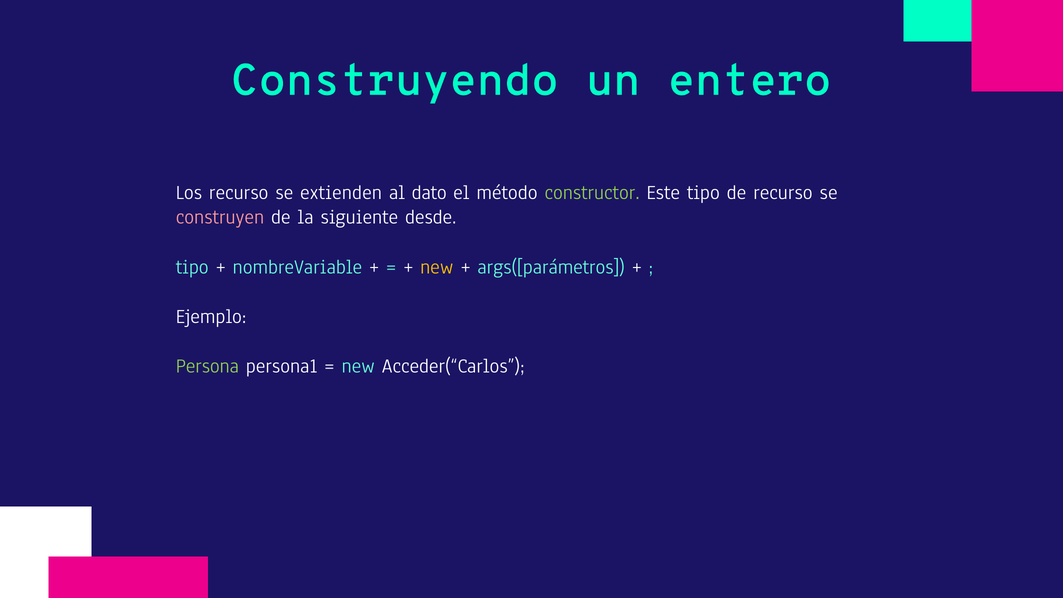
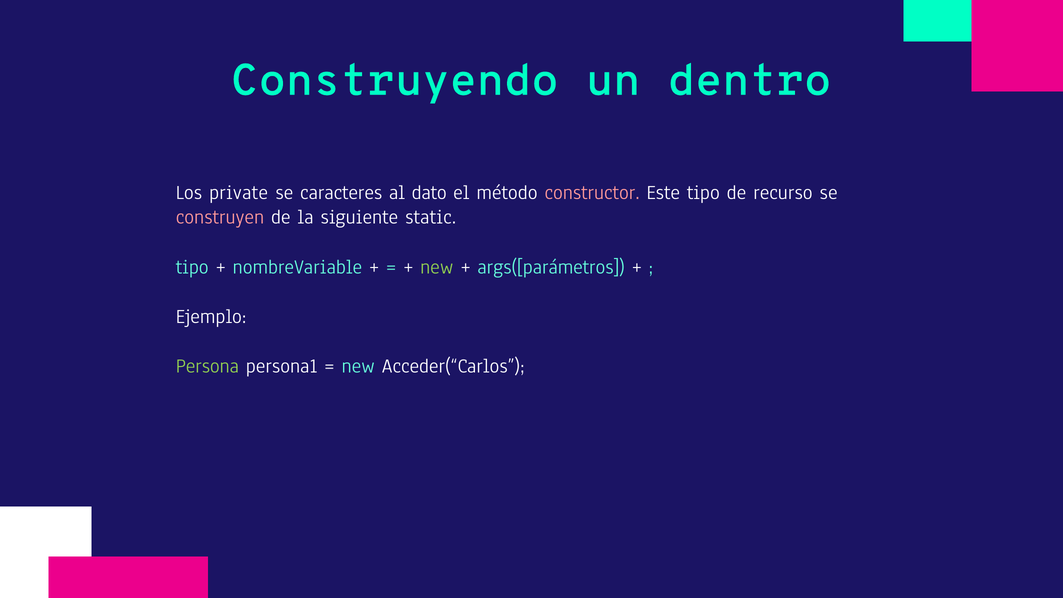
entero: entero -> dentro
Los recurso: recurso -> private
extienden: extienden -> caracteres
constructor colour: light green -> pink
desde: desde -> static
new at (437, 267) colour: yellow -> light green
